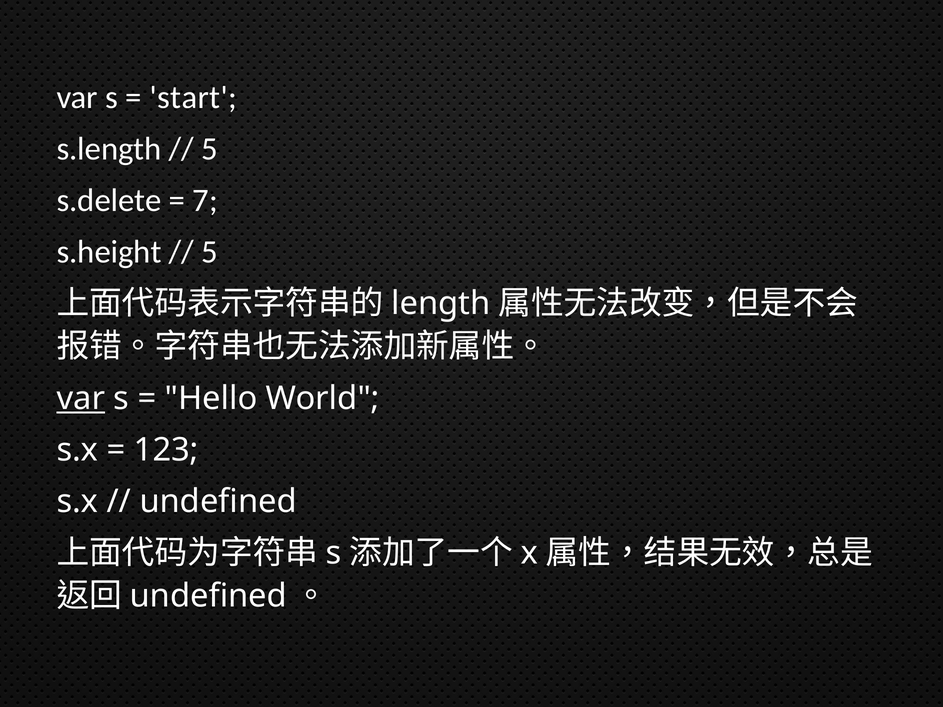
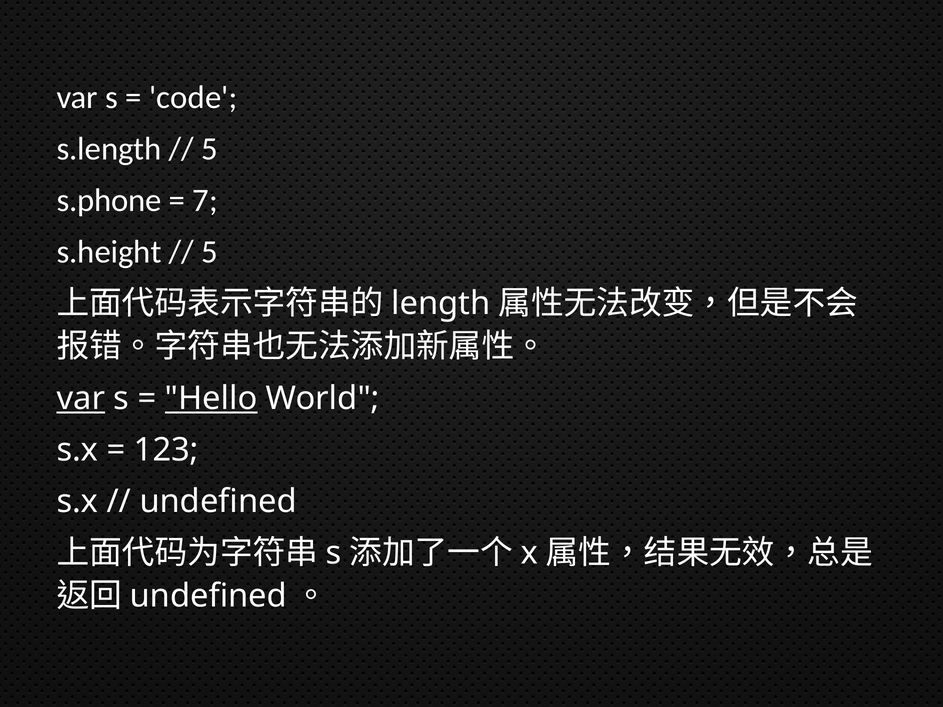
start: start -> code
s.delete: s.delete -> s.phone
Hello underline: none -> present
